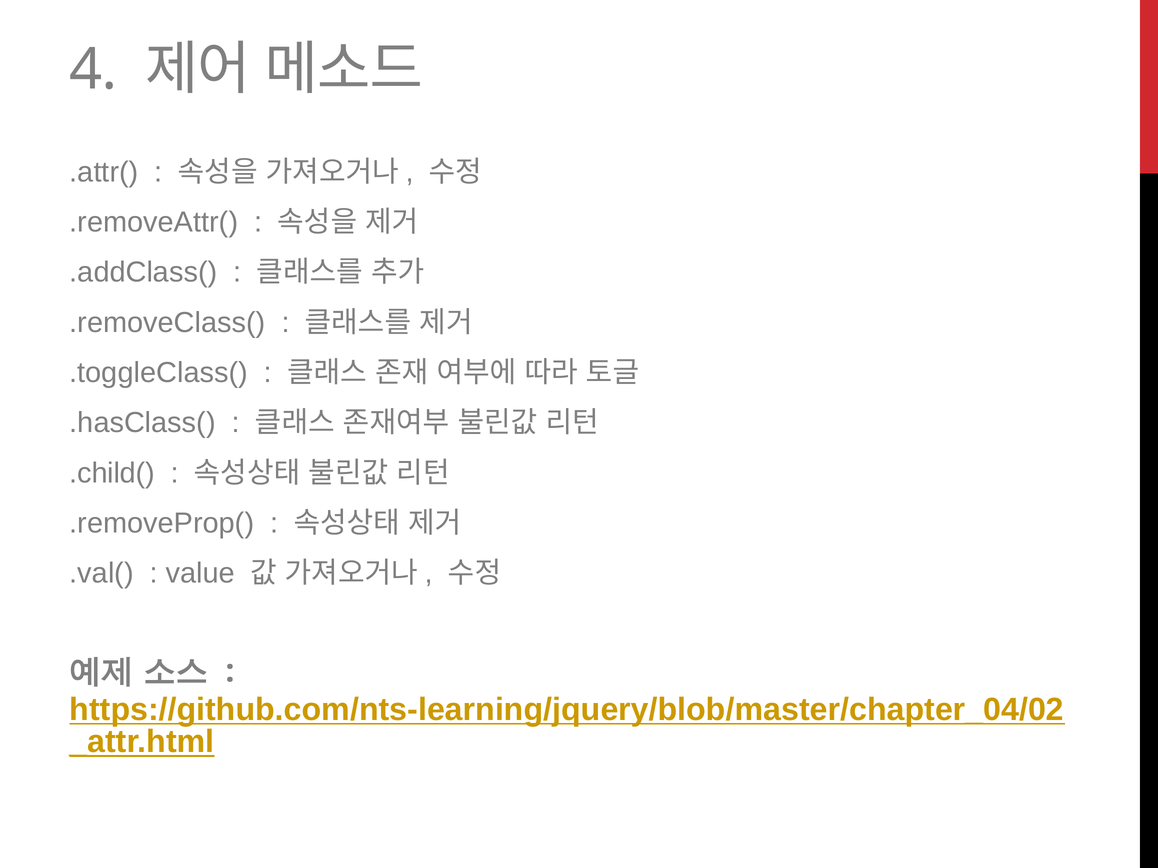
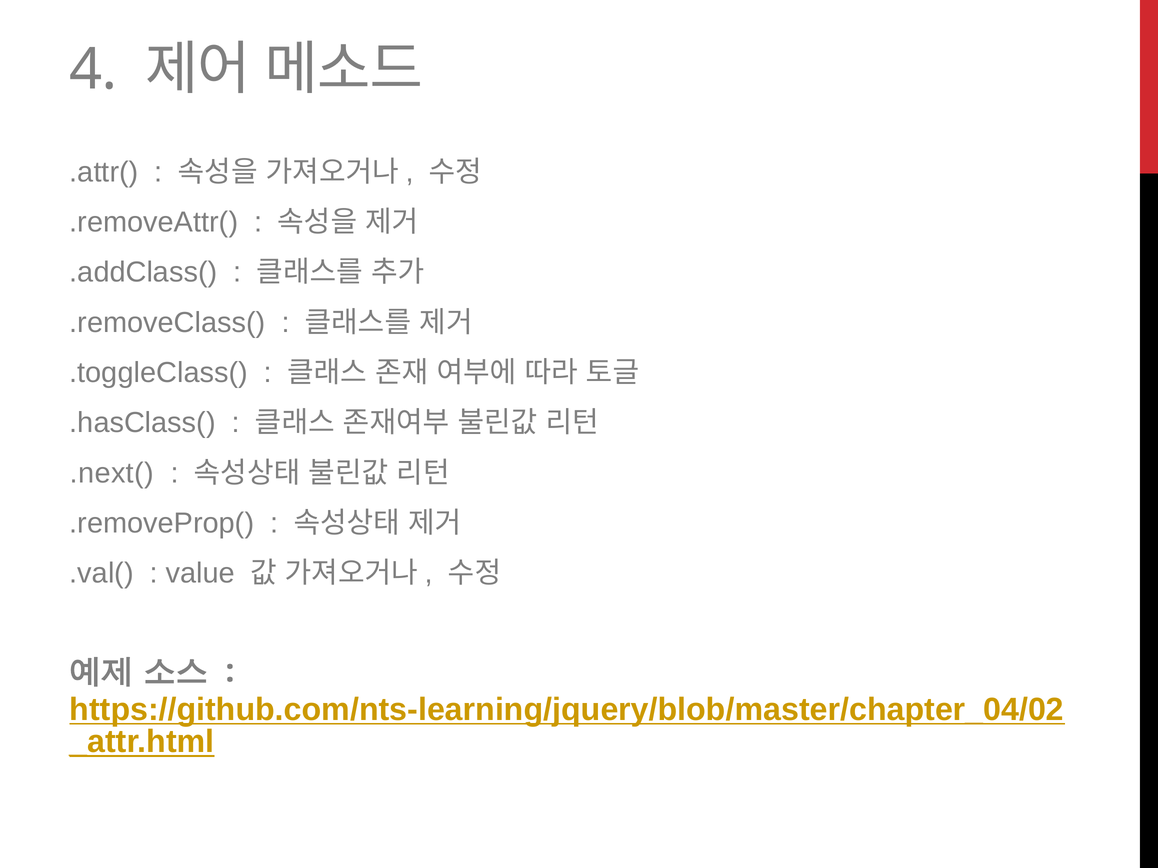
.child(: .child( -> .next(
